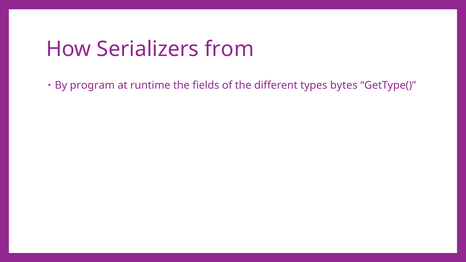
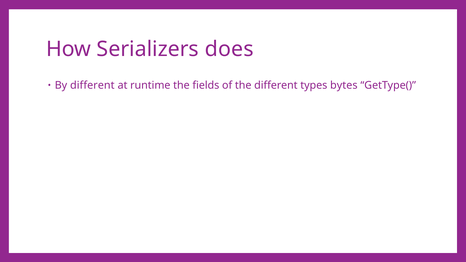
from: from -> does
By program: program -> different
